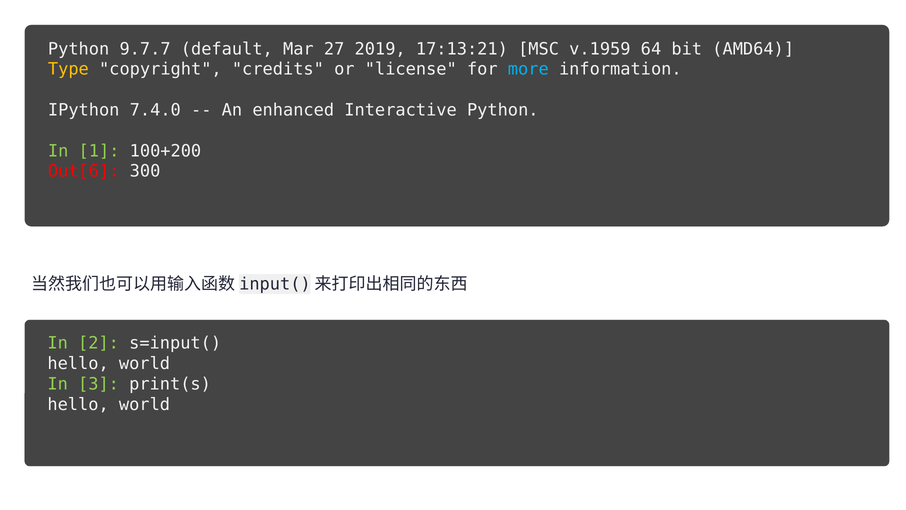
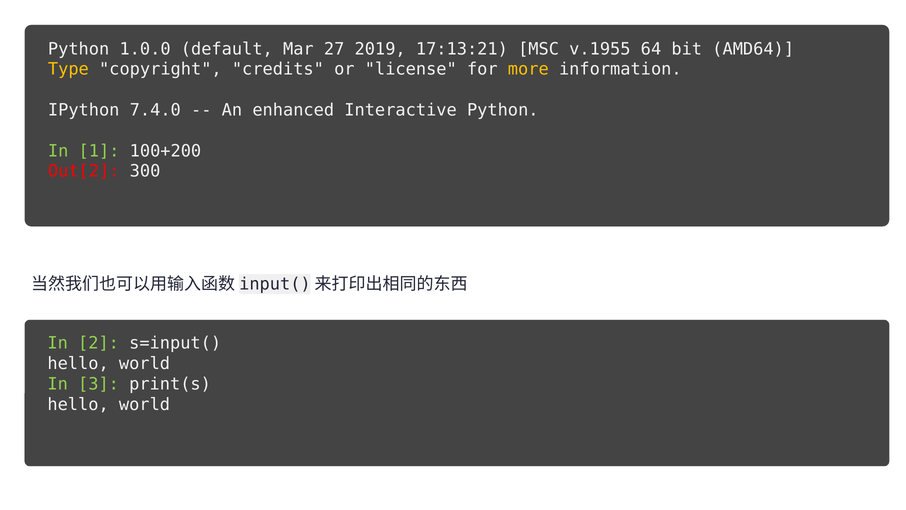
9.7.7: 9.7.7 -> 1.0.0
v.1959: v.1959 -> v.1955
more colour: light blue -> yellow
Out[6: Out[6 -> Out[2
